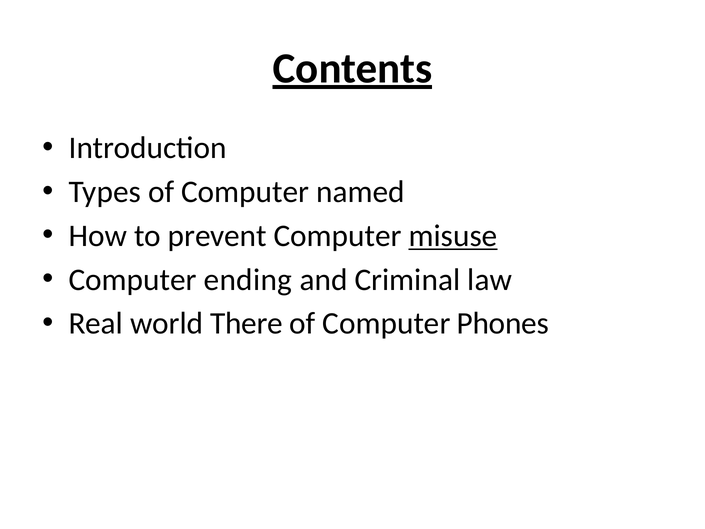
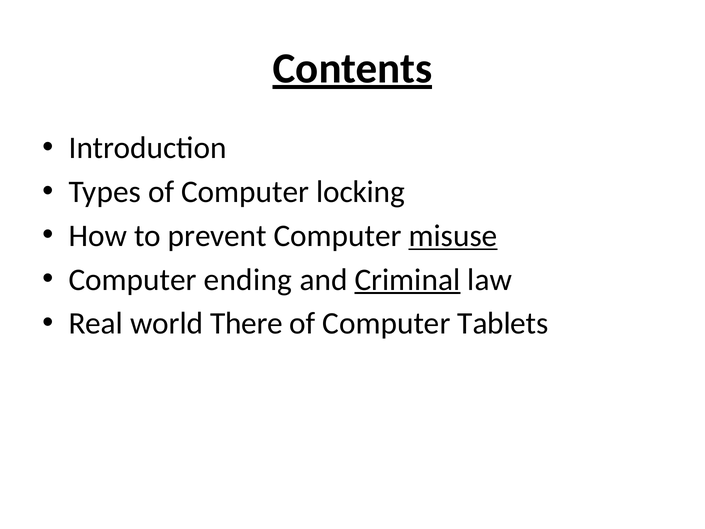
named: named -> locking
Criminal underline: none -> present
Phones: Phones -> Tablets
